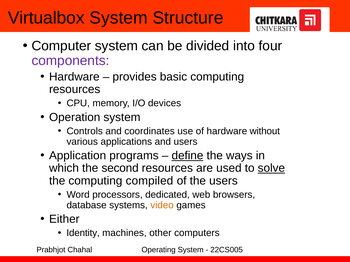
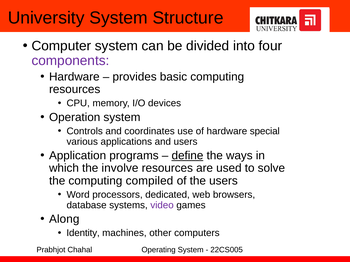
Virtualbox: Virtualbox -> University
without: without -> special
second: second -> involve
solve underline: present -> none
video colour: orange -> purple
Either: Either -> Along
